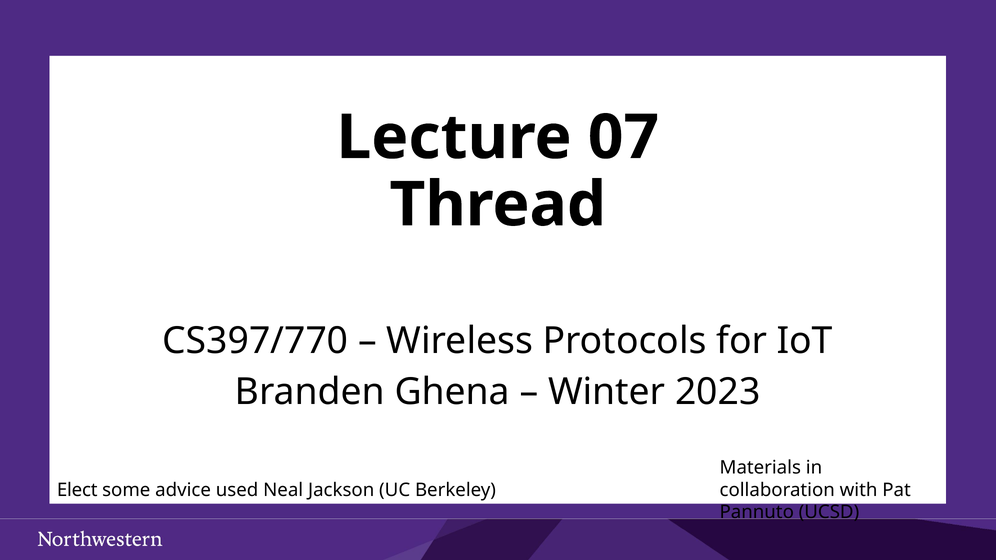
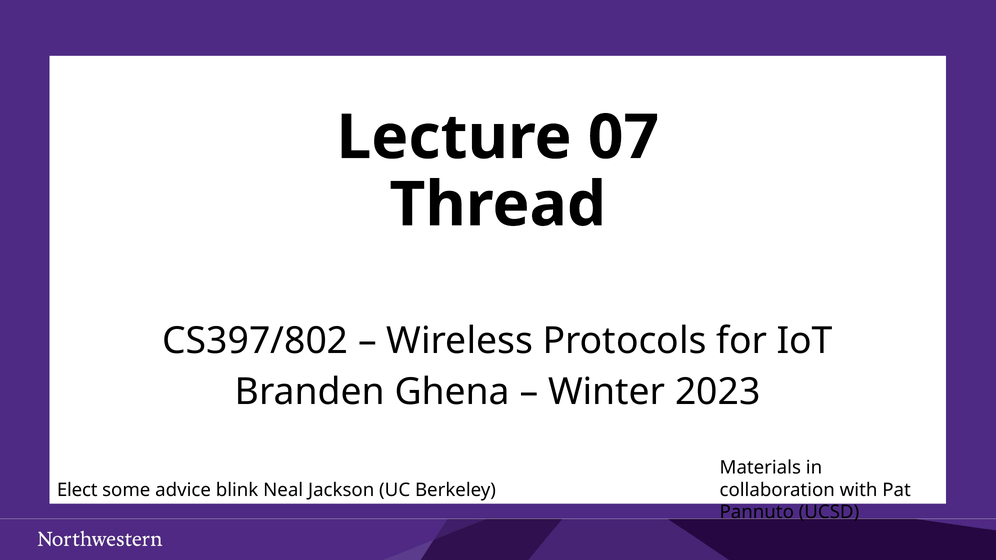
CS397/770: CS397/770 -> CS397/802
used: used -> blink
